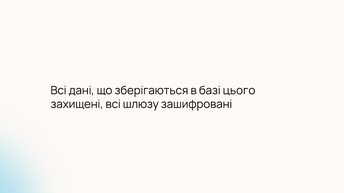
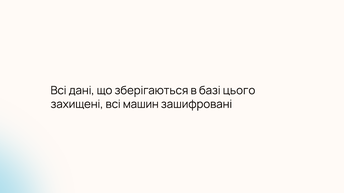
шлюзу: шлюзу -> машин
